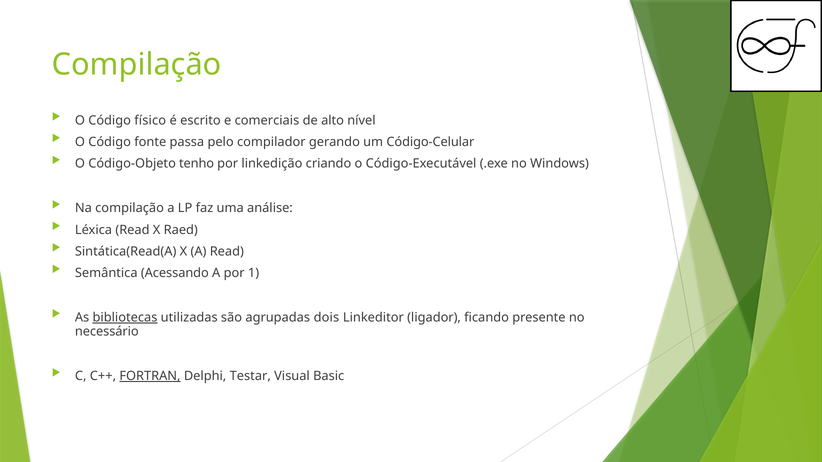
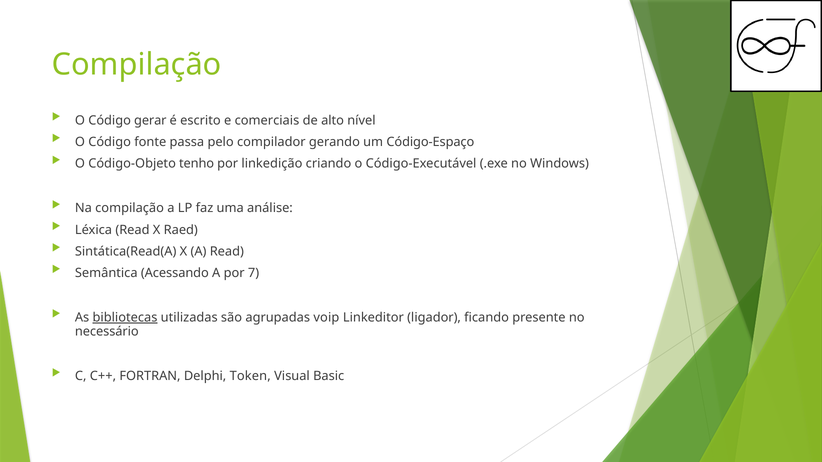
físico: físico -> gerar
Código-Celular: Código-Celular -> Código-Espaço
1: 1 -> 7
dois: dois -> voip
FORTRAN underline: present -> none
Testar: Testar -> Token
